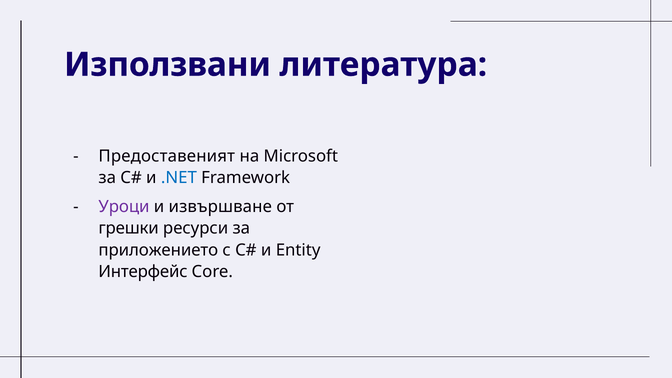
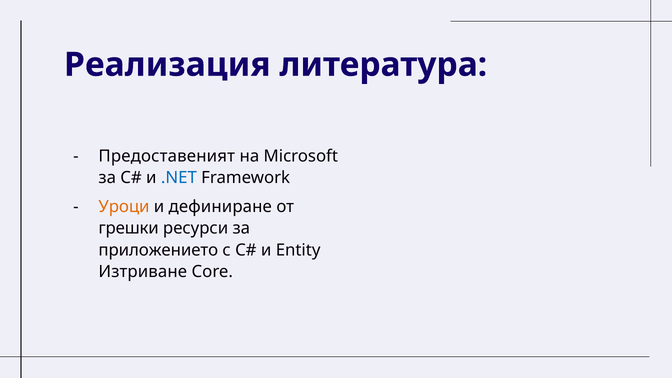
Използвани: Използвани -> Реализация
Уроци colour: purple -> orange
извършване: извършване -> дефиниране
Интерфейс: Интерфейс -> Изтриване
